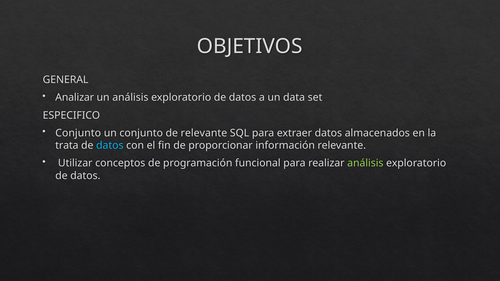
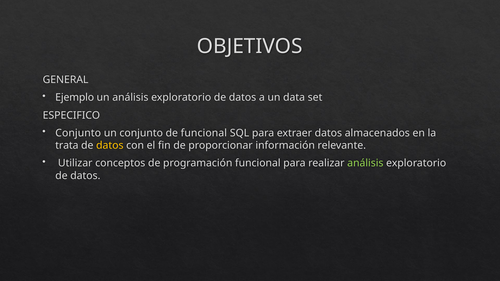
Analizar: Analizar -> Ejemplo
de relevante: relevante -> funcional
datos at (110, 146) colour: light blue -> yellow
